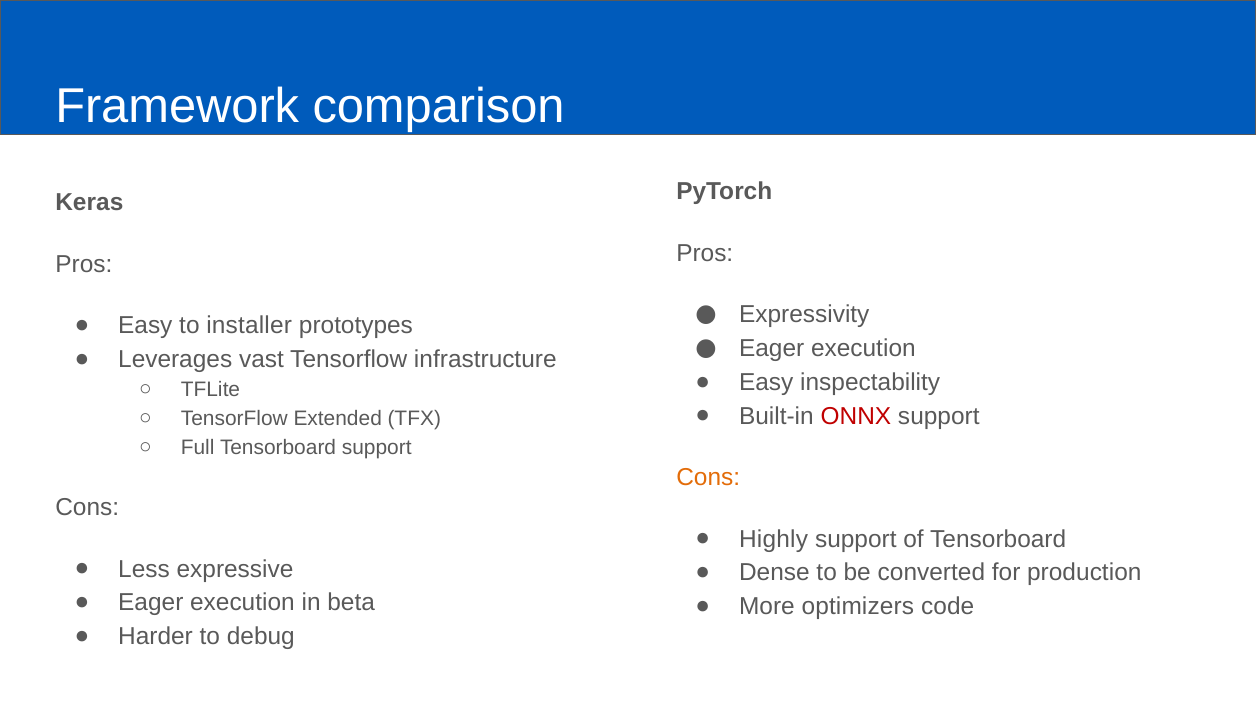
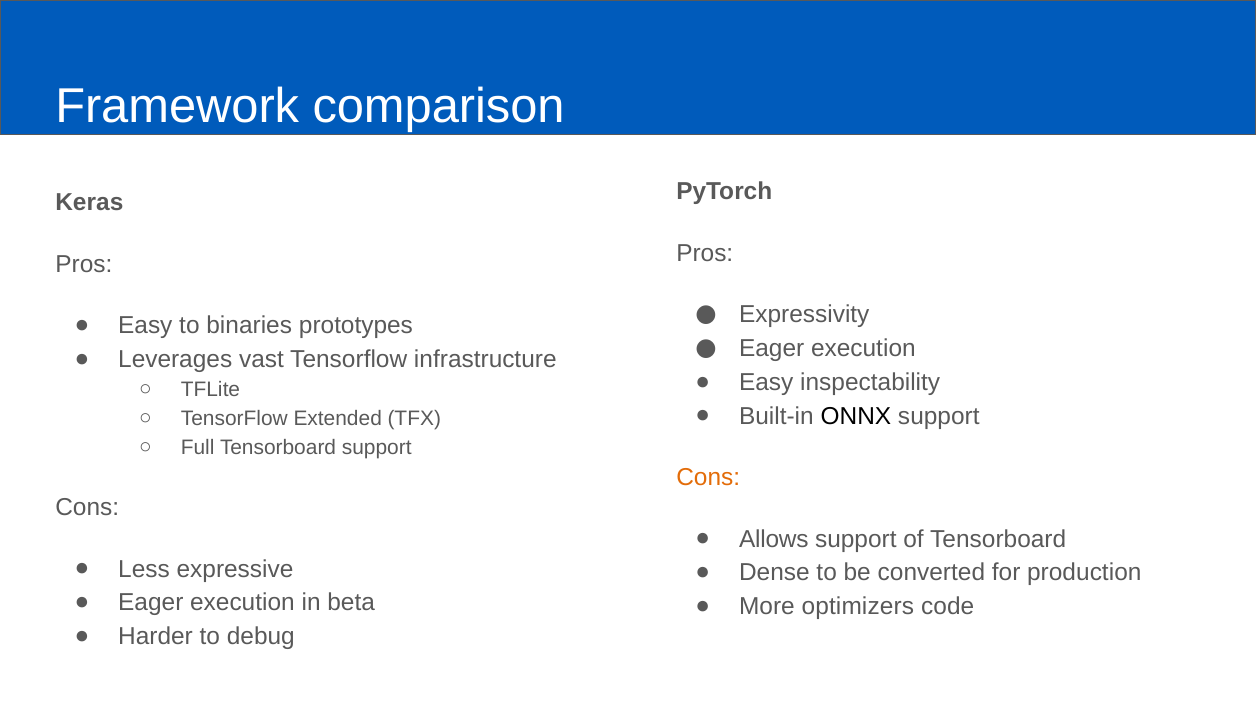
installer: installer -> binaries
ONNX colour: red -> black
Highly: Highly -> Allows
